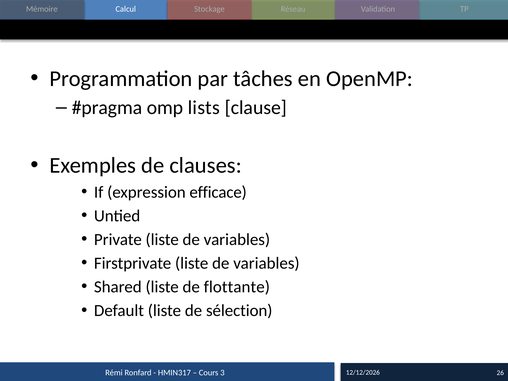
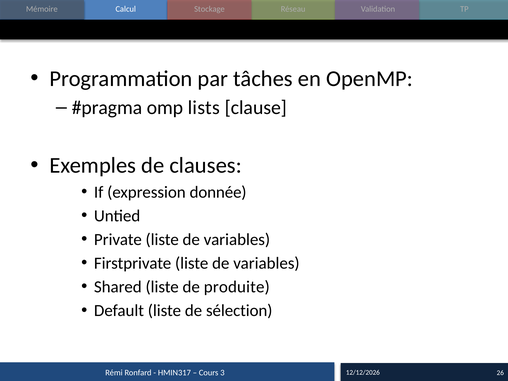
efficace: efficace -> donnée
flottante: flottante -> produite
